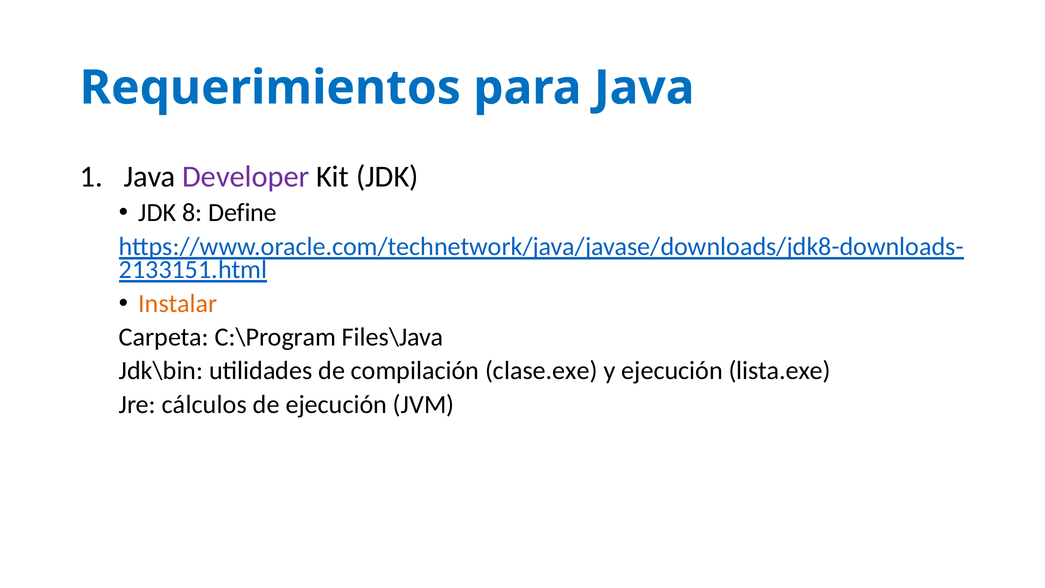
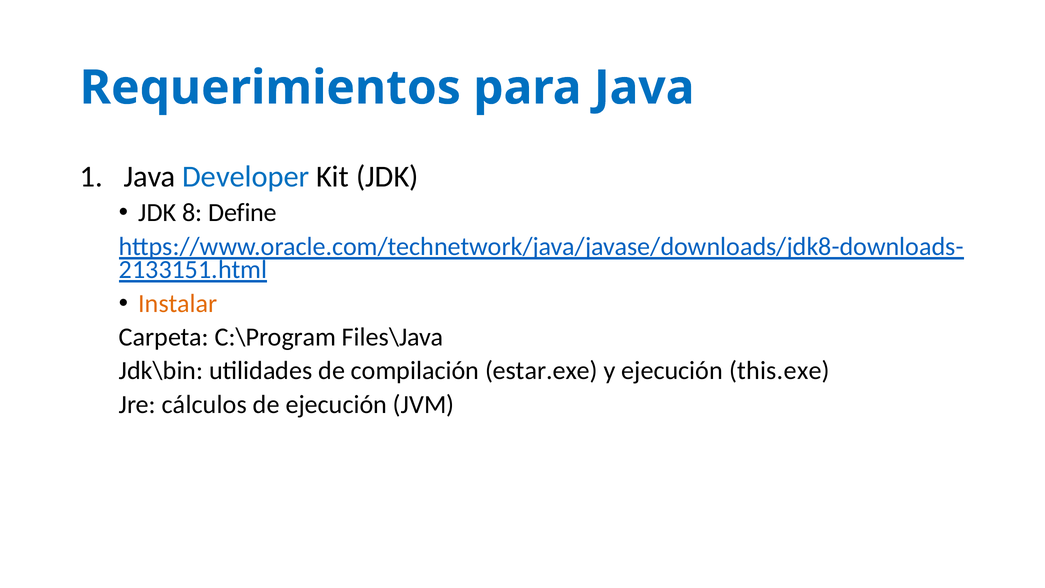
Developer colour: purple -> blue
clase.exe: clase.exe -> estar.exe
lista.exe: lista.exe -> this.exe
